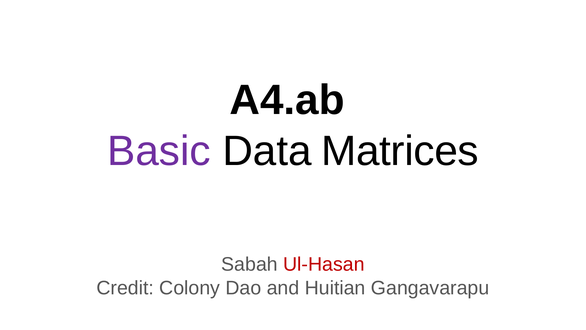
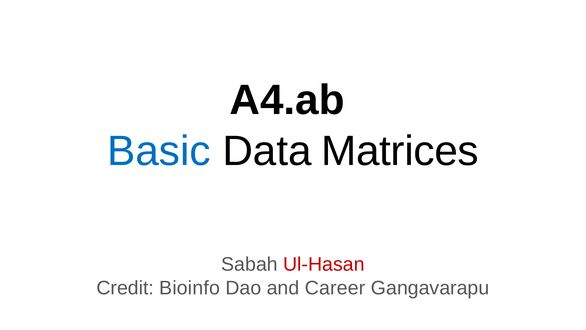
Basic colour: purple -> blue
Colony: Colony -> Bioinfo
Huitian: Huitian -> Career
